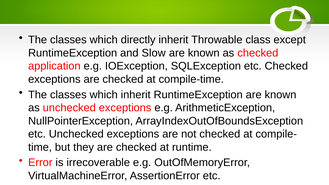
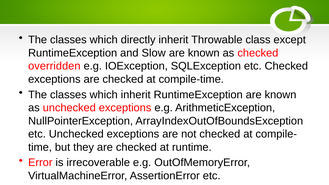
application: application -> overridden
